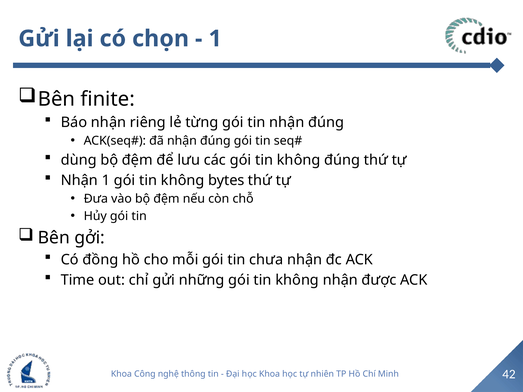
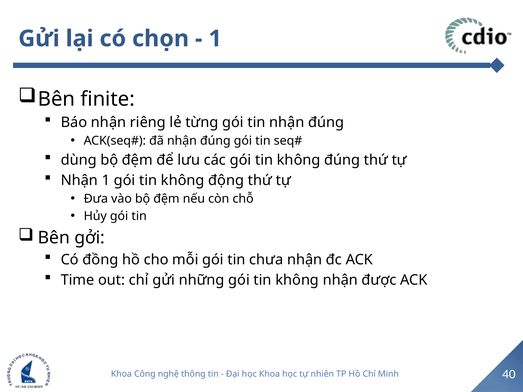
bytes: bytes -> động
42: 42 -> 40
